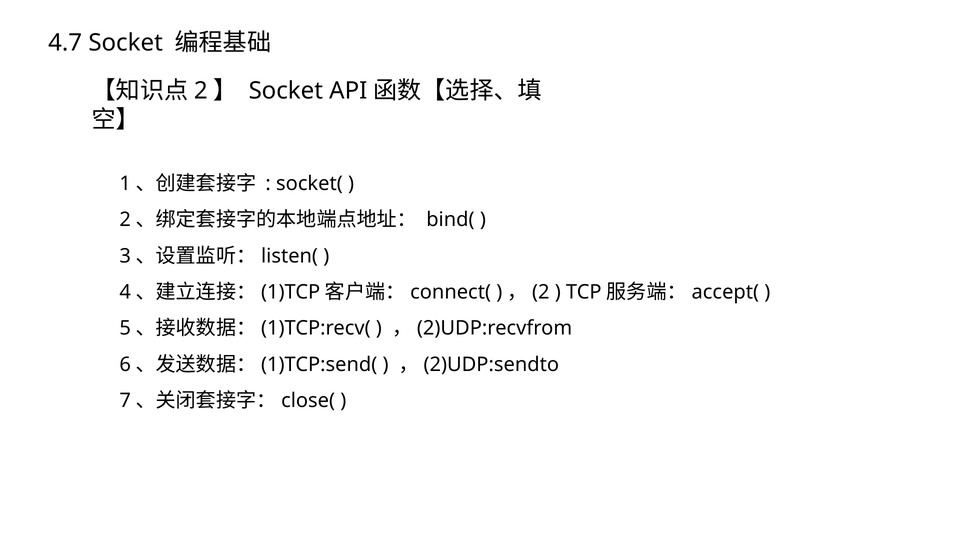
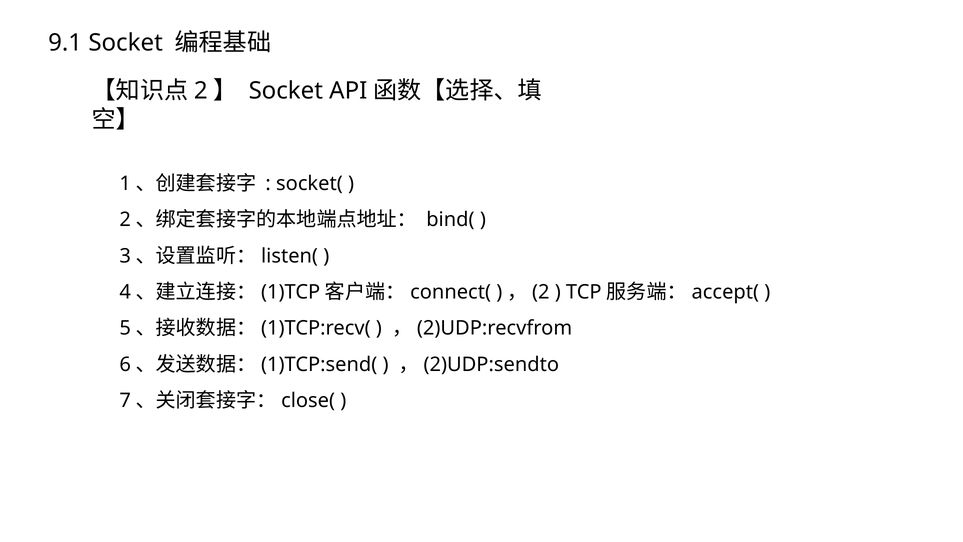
4.7: 4.7 -> 9.1
